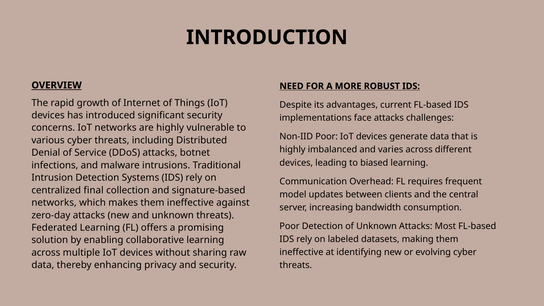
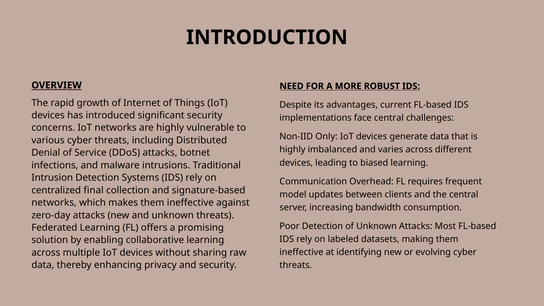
face attacks: attacks -> central
Non-IID Poor: Poor -> Only
